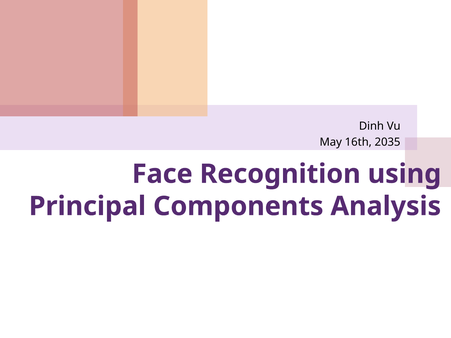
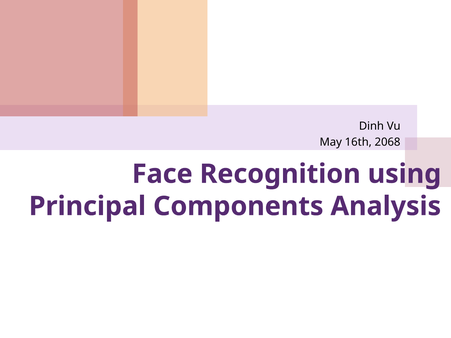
2035: 2035 -> 2068
